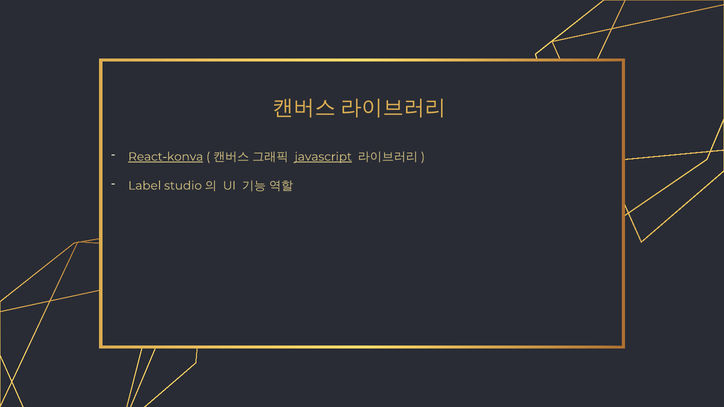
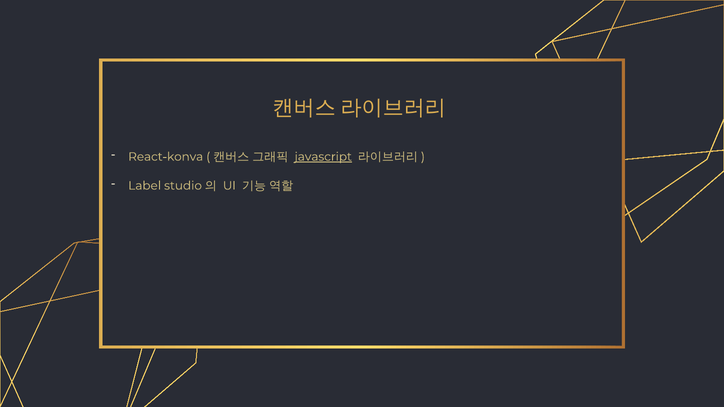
React-konva underline: present -> none
